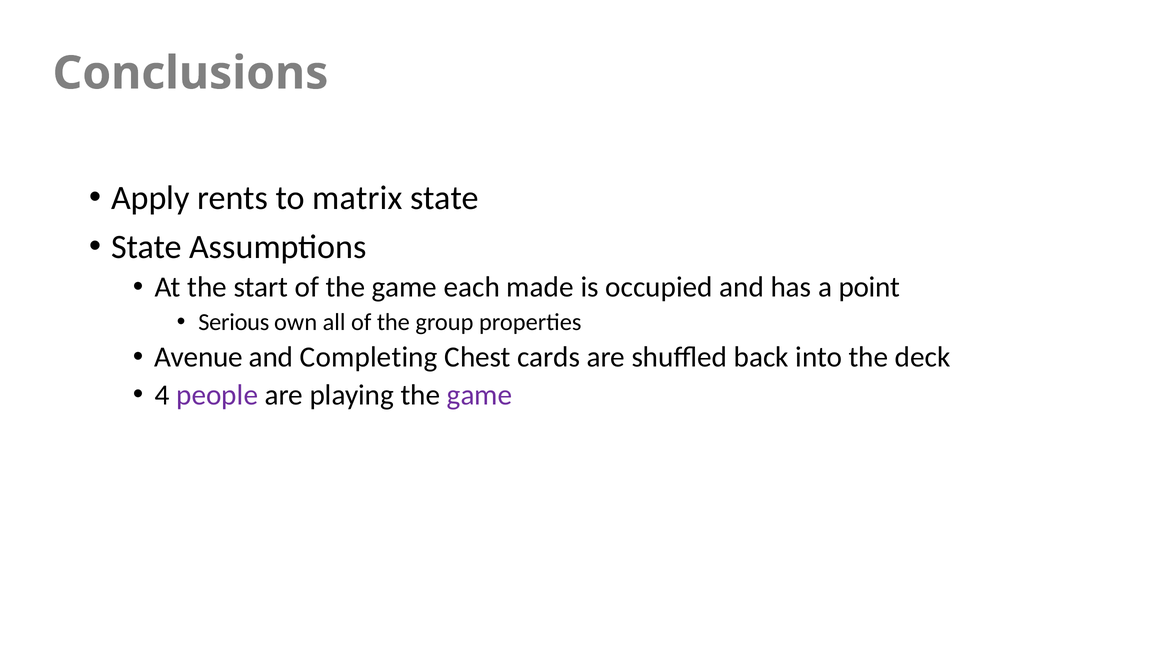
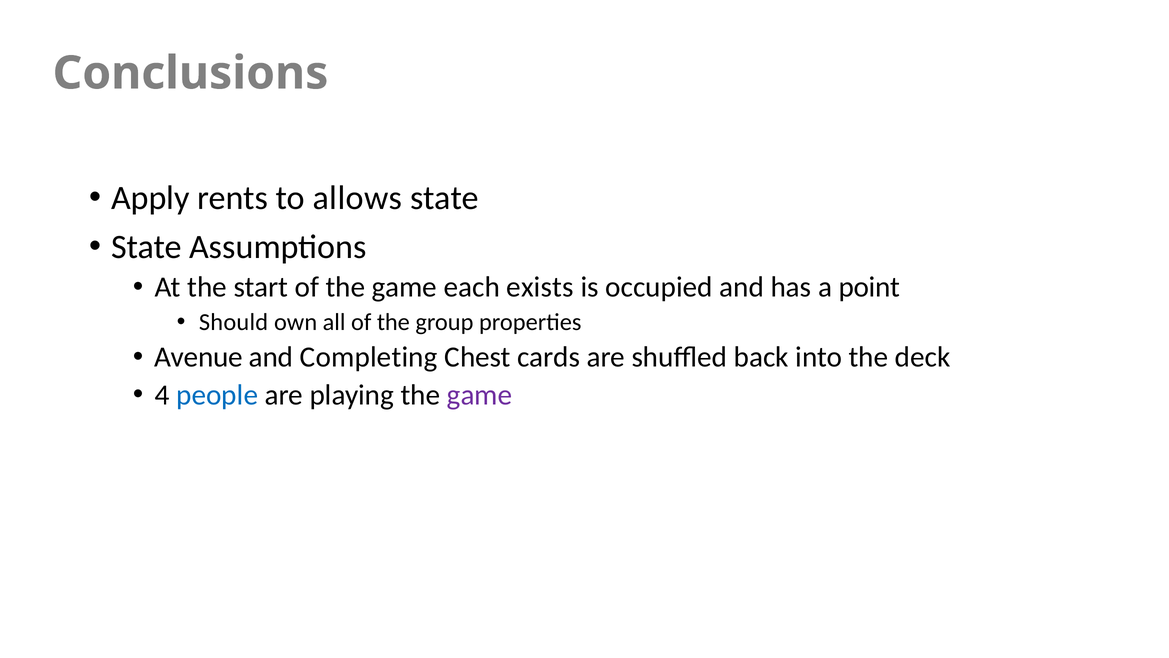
matrix: matrix -> allows
made: made -> exists
Serious: Serious -> Should
people colour: purple -> blue
